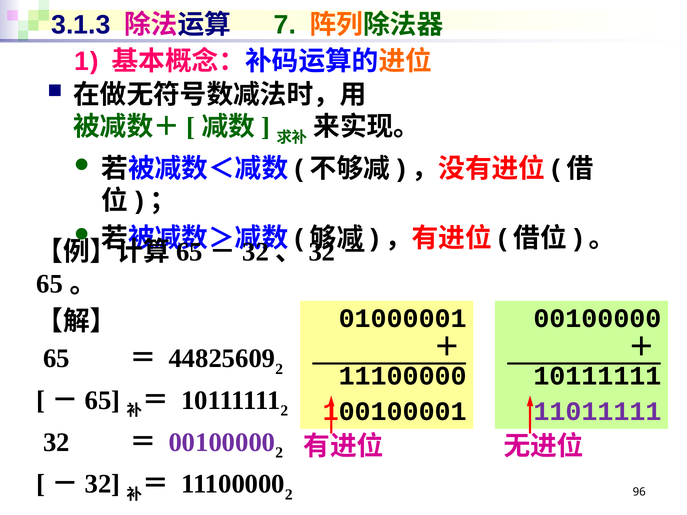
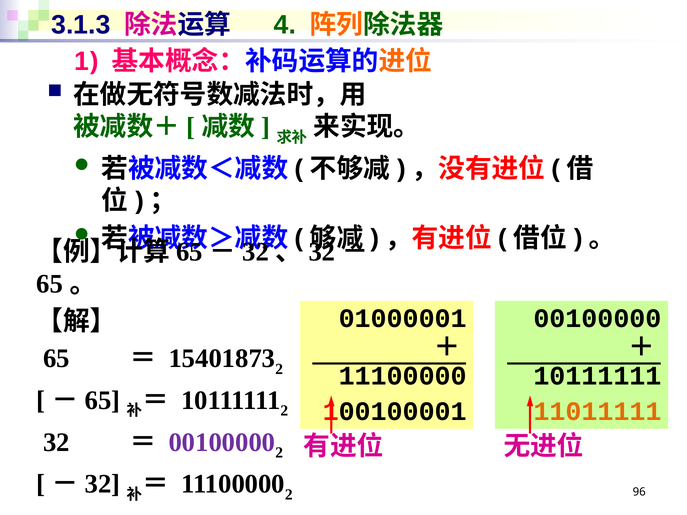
7: 7 -> 4
44825609: 44825609 -> 15401873
11011111 colour: purple -> orange
